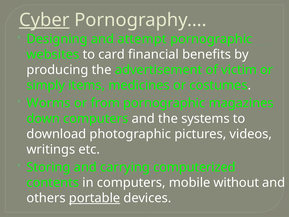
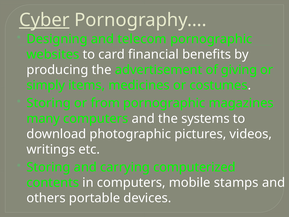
attempt: attempt -> telecom
victim: victim -> giving
Worms at (49, 103): Worms -> Storing
down: down -> many
without: without -> stamps
portable underline: present -> none
